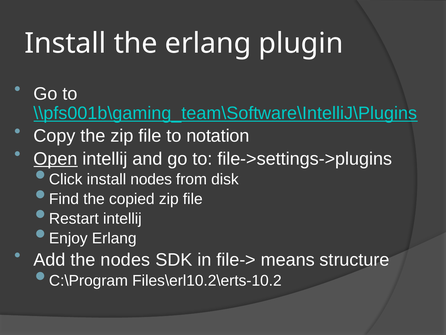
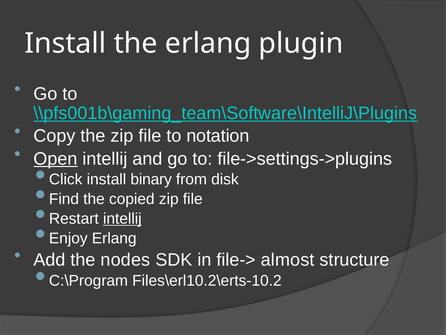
install nodes: nodes -> binary
intellij at (122, 218) underline: none -> present
means: means -> almost
